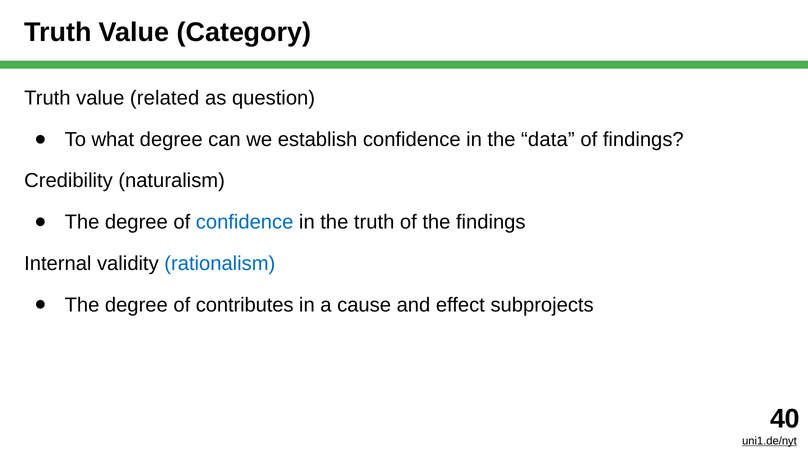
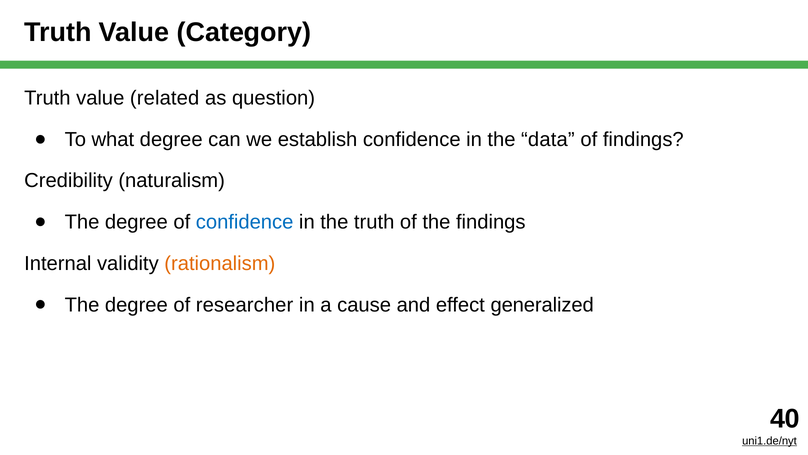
rationalism colour: blue -> orange
contributes: contributes -> researcher
subprojects: subprojects -> generalized
